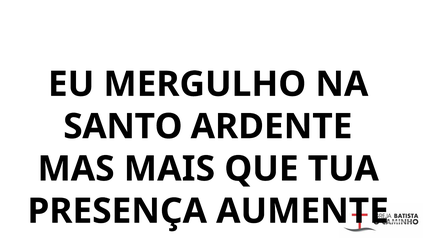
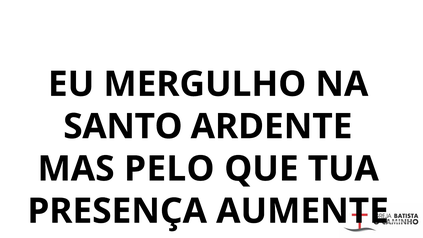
MAIS: MAIS -> PELO
